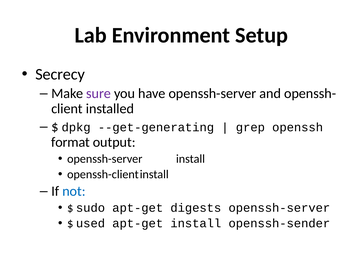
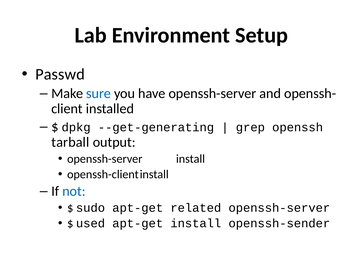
Secrecy: Secrecy -> Passwd
sure colour: purple -> blue
format: format -> tarball
digests: digests -> related
